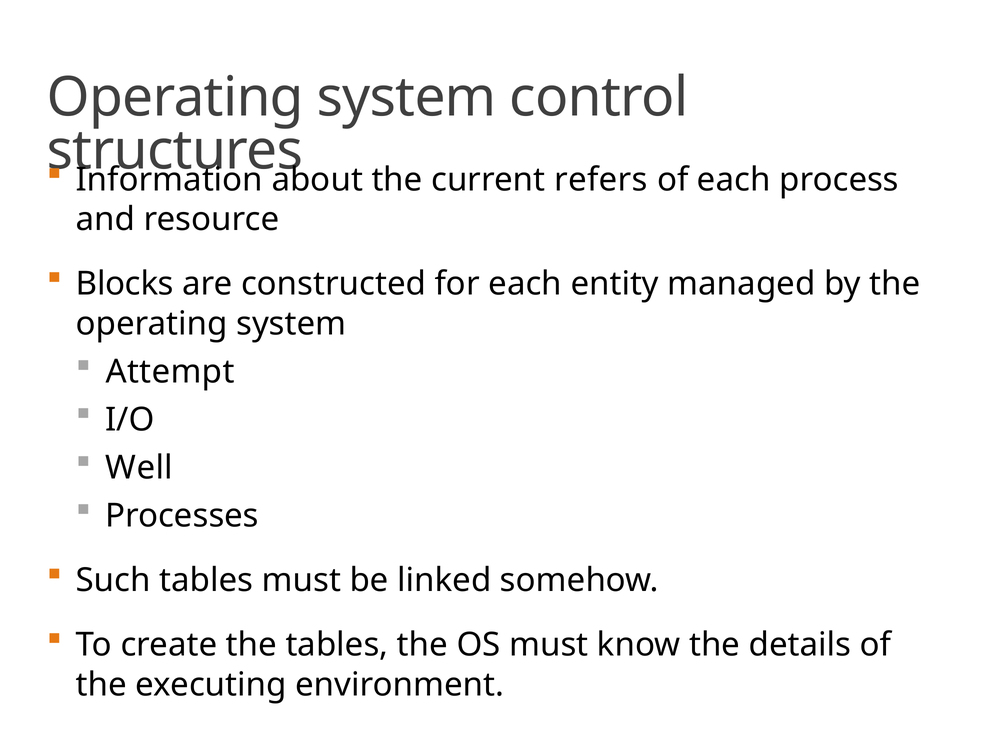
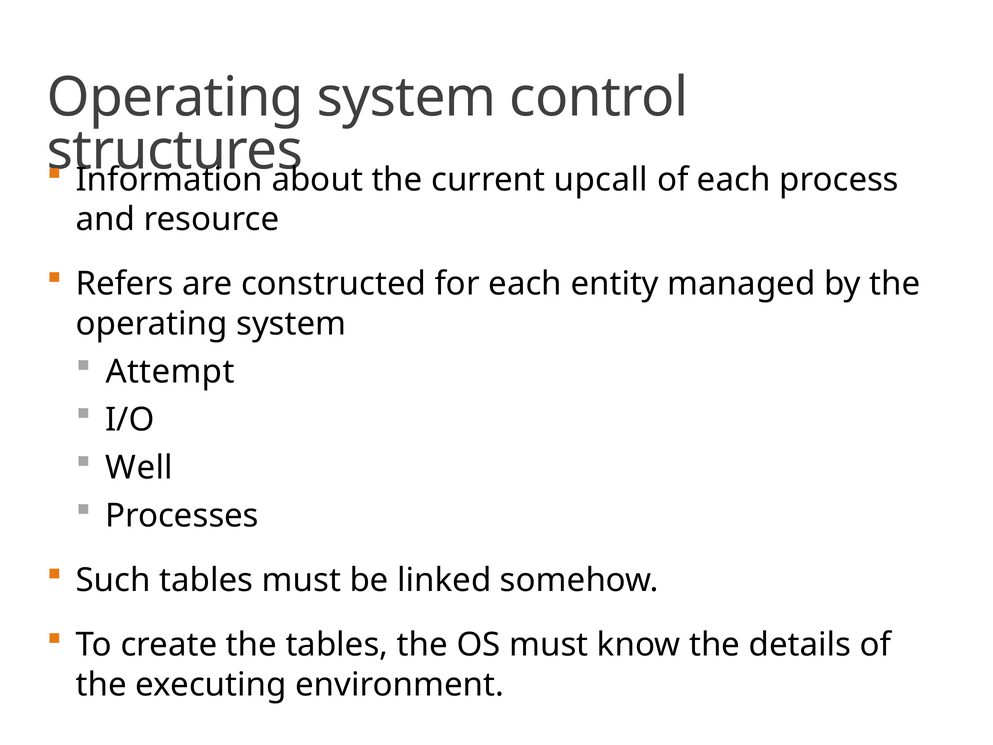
refers: refers -> upcall
Blocks: Blocks -> Refers
